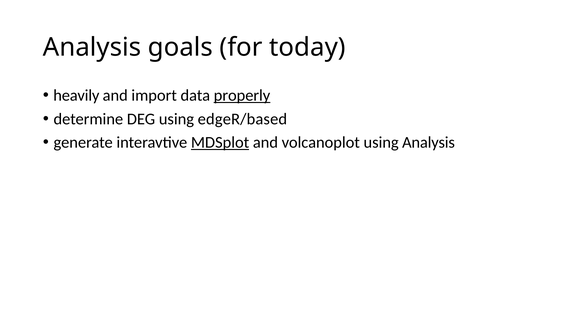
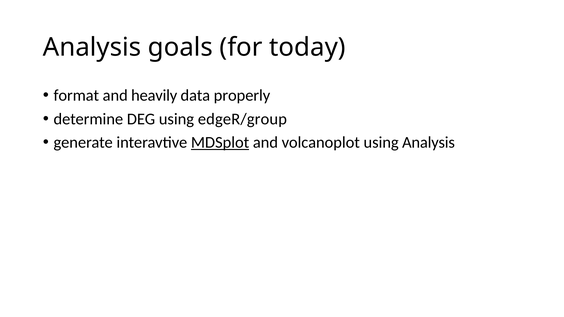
heavily: heavily -> format
import: import -> heavily
properly underline: present -> none
edgeR/based: edgeR/based -> edgeR/group
